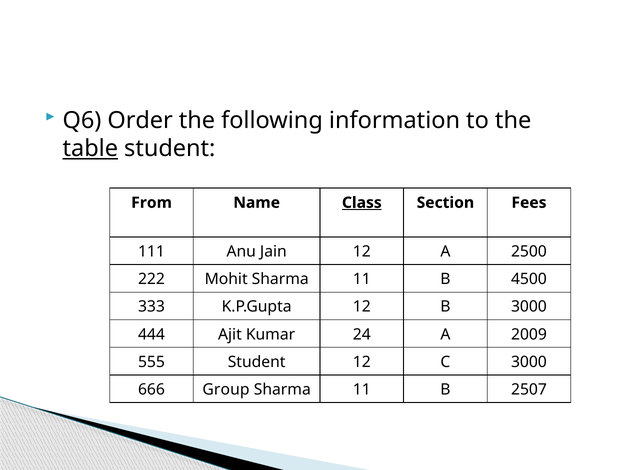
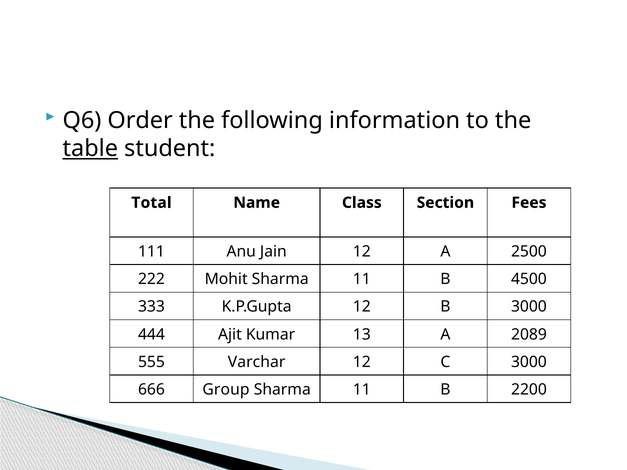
From: From -> Total
Class underline: present -> none
24: 24 -> 13
2009: 2009 -> 2089
555 Student: Student -> Varchar
2507: 2507 -> 2200
